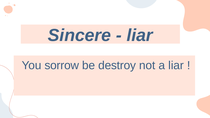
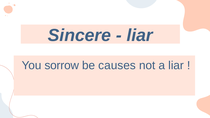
destroy: destroy -> causes
